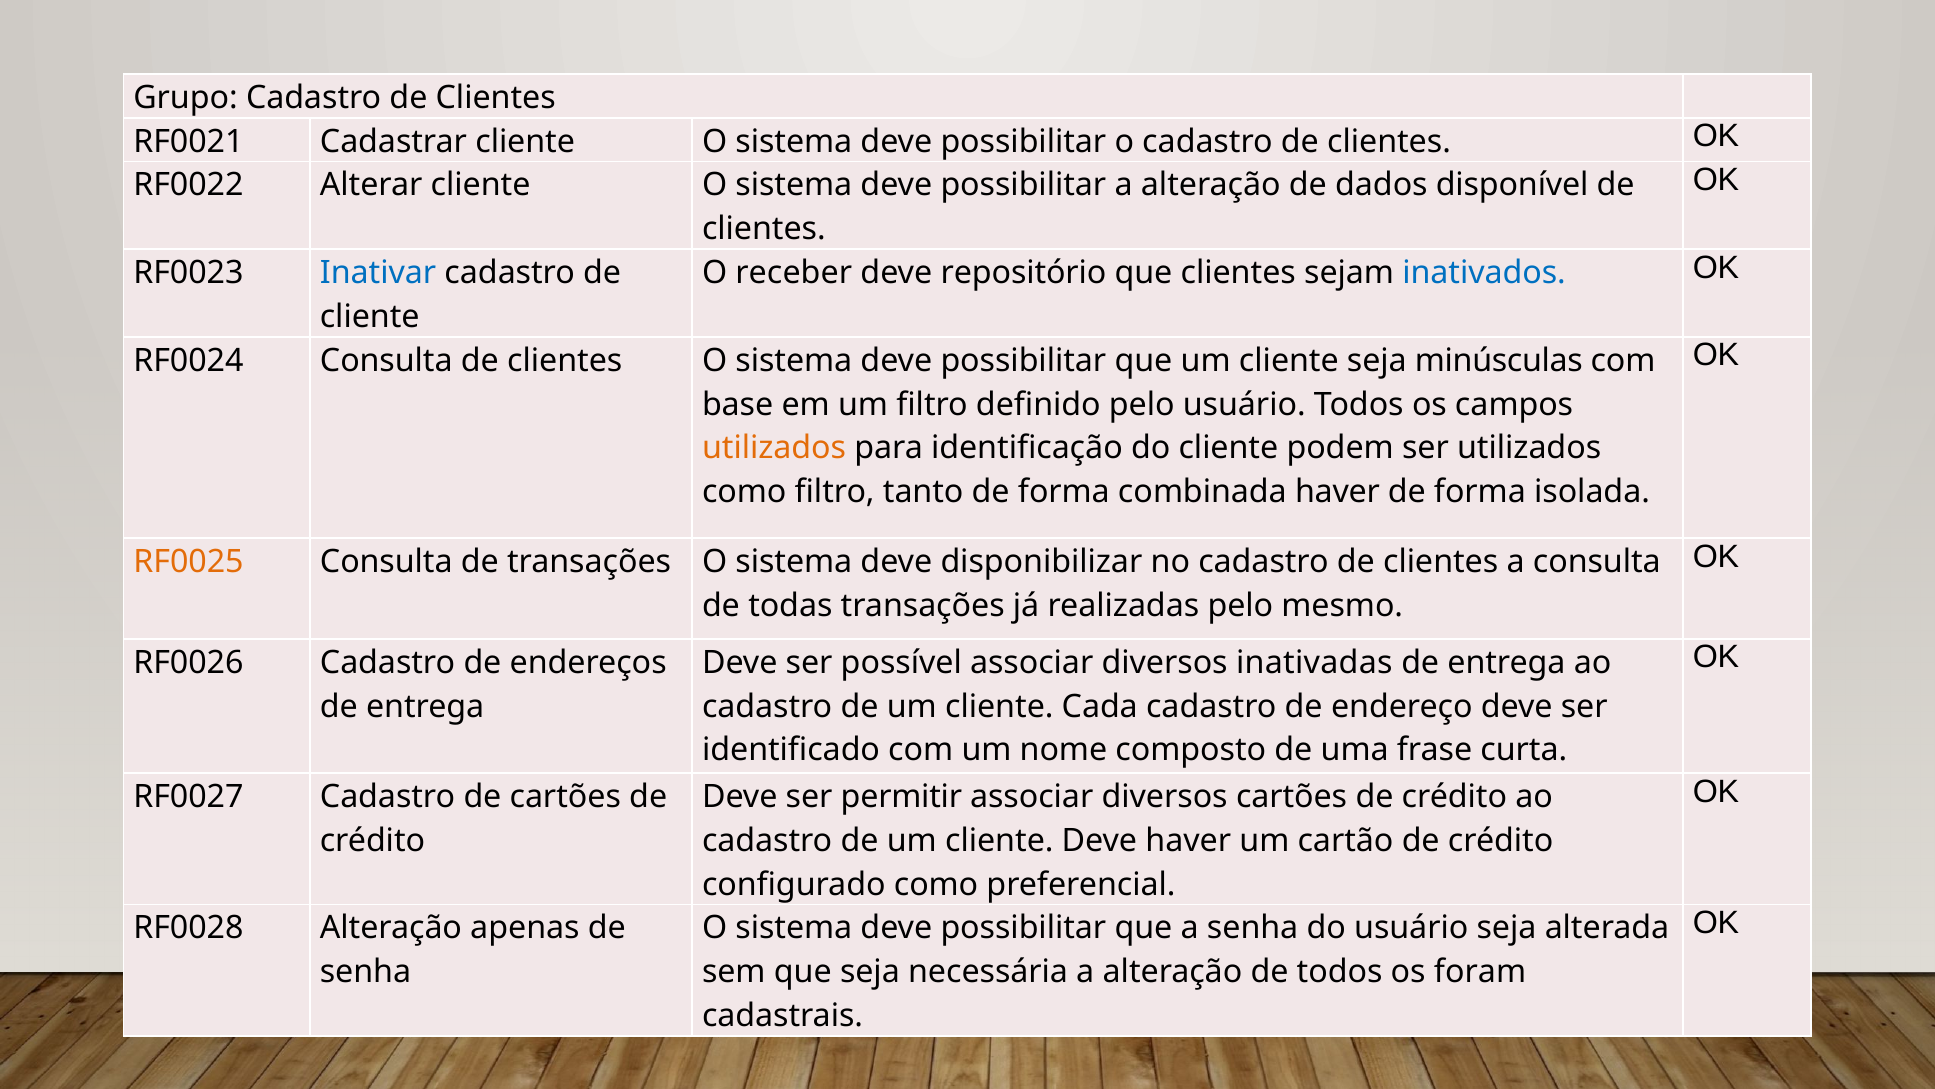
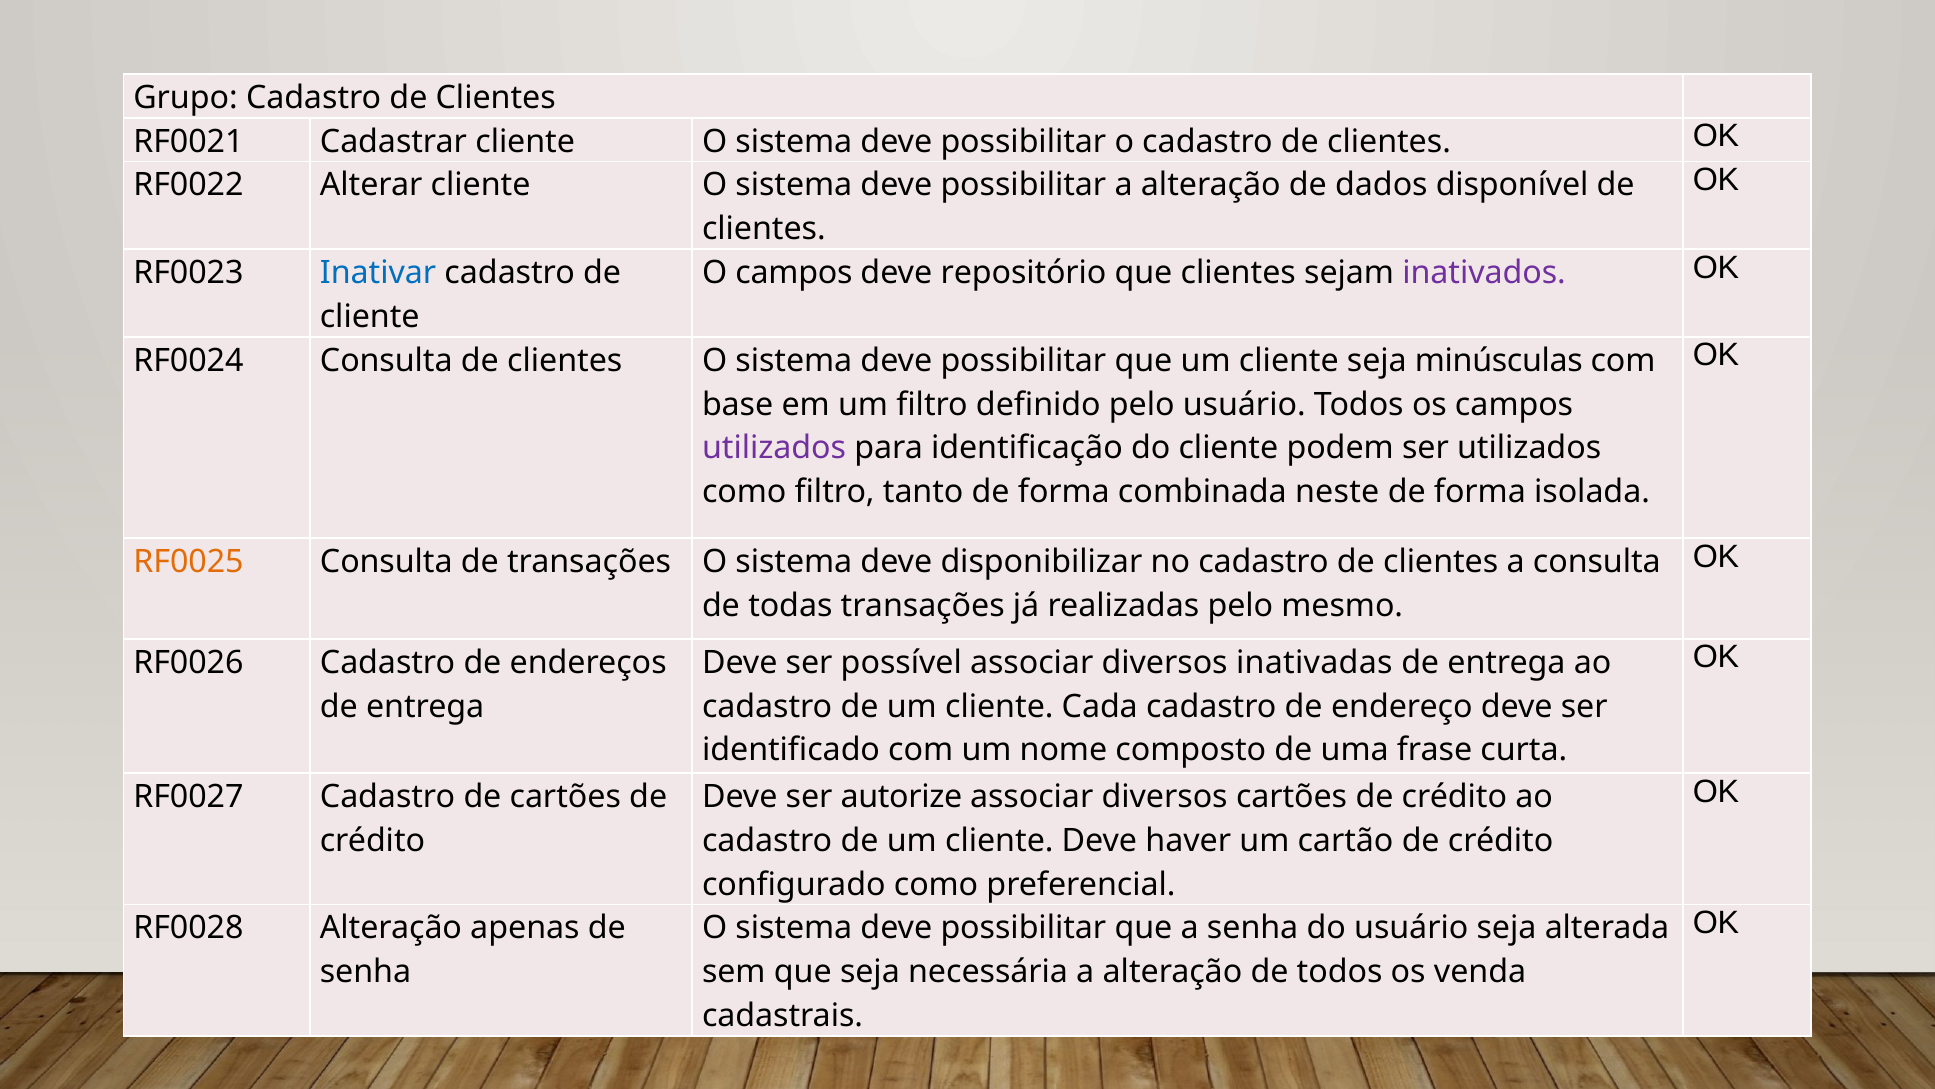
O receber: receber -> campos
inativados colour: blue -> purple
utilizados at (774, 448) colour: orange -> purple
combinada haver: haver -> neste
permitir: permitir -> autorize
foram: foram -> venda
